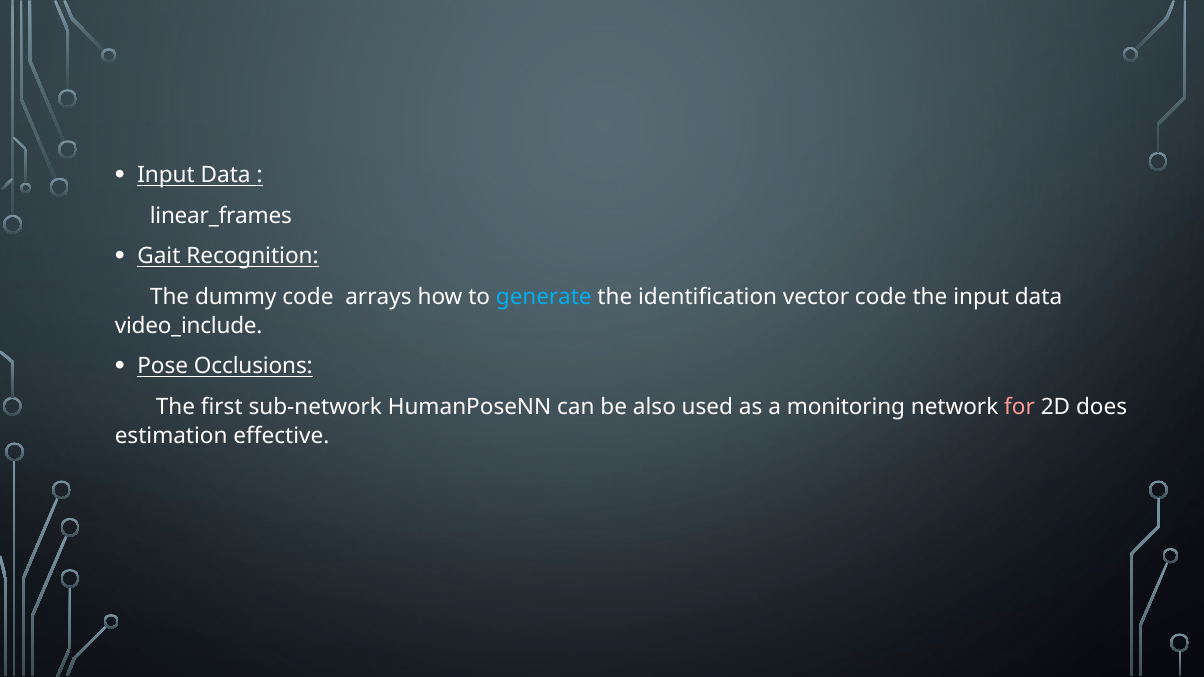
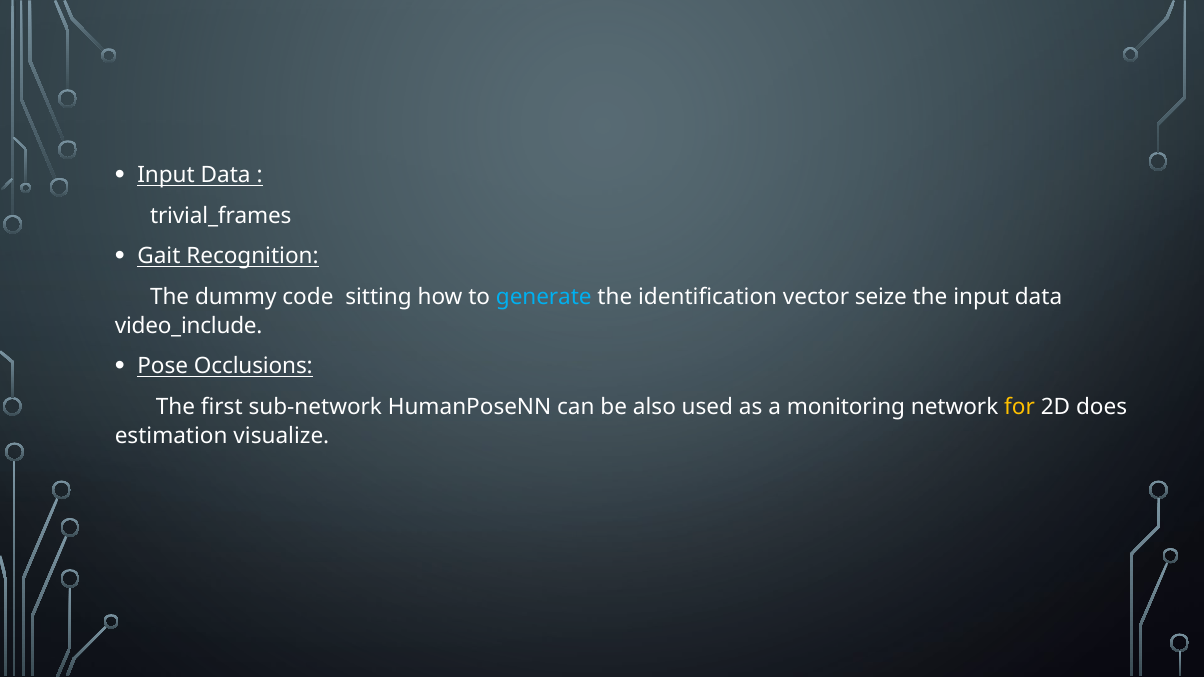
linear_frames: linear_frames -> trivial_frames
arrays: arrays -> sitting
vector code: code -> seize
for colour: pink -> yellow
effective: effective -> visualize
